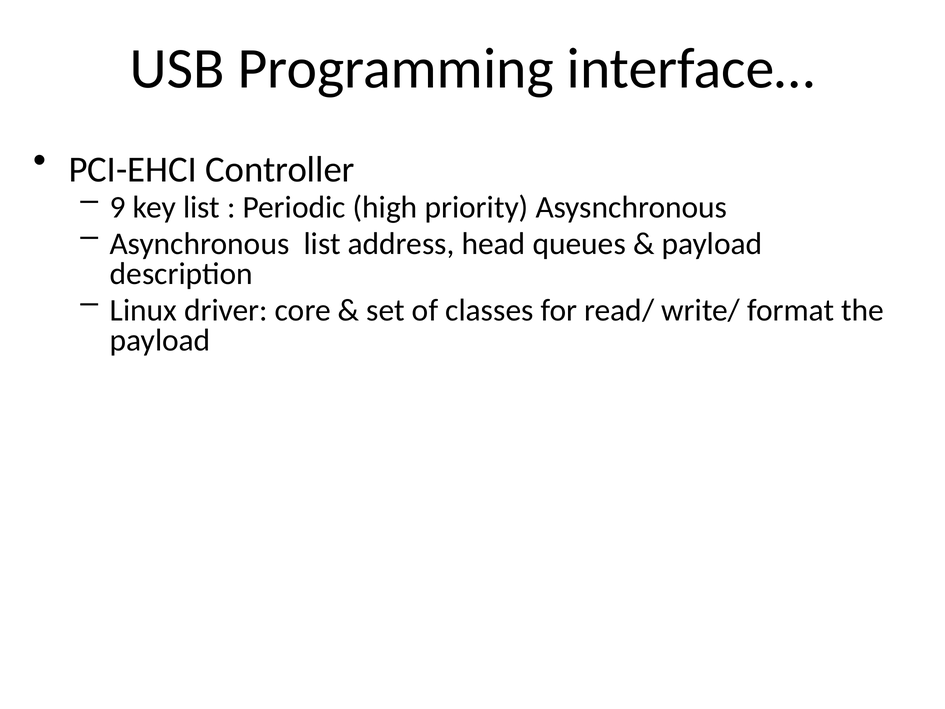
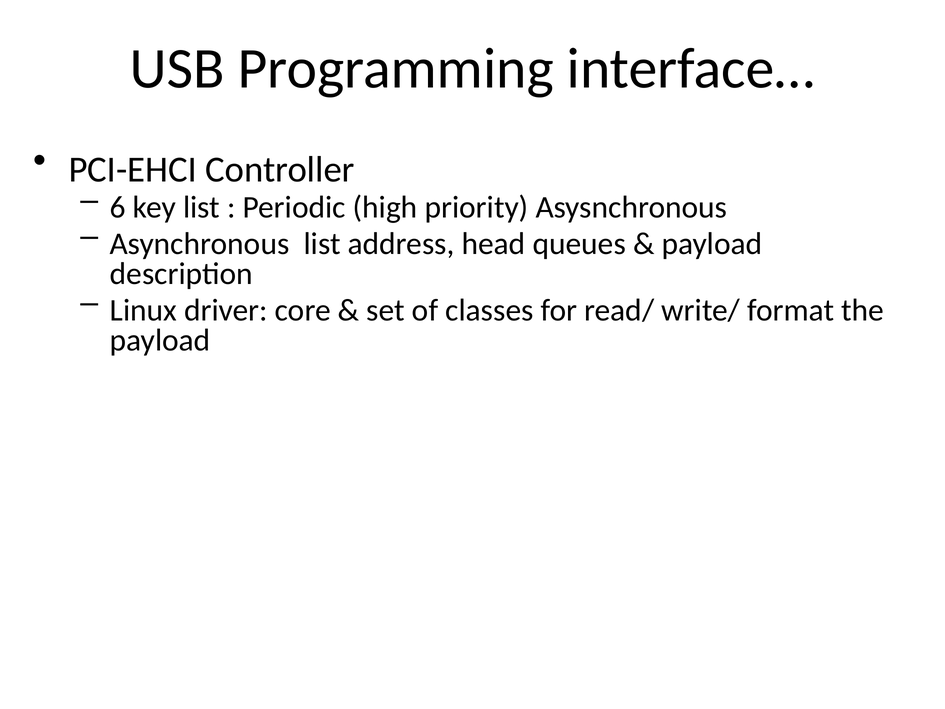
9: 9 -> 6
